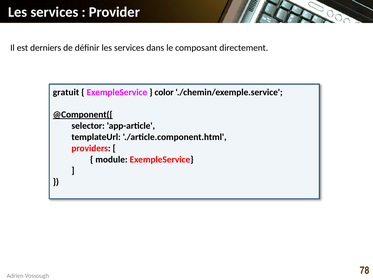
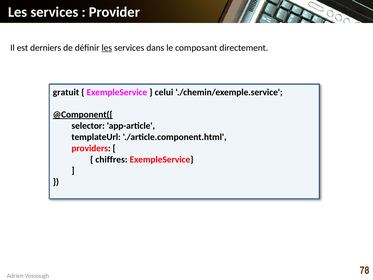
les at (107, 48) underline: none -> present
color: color -> celui
module: module -> chiffres
